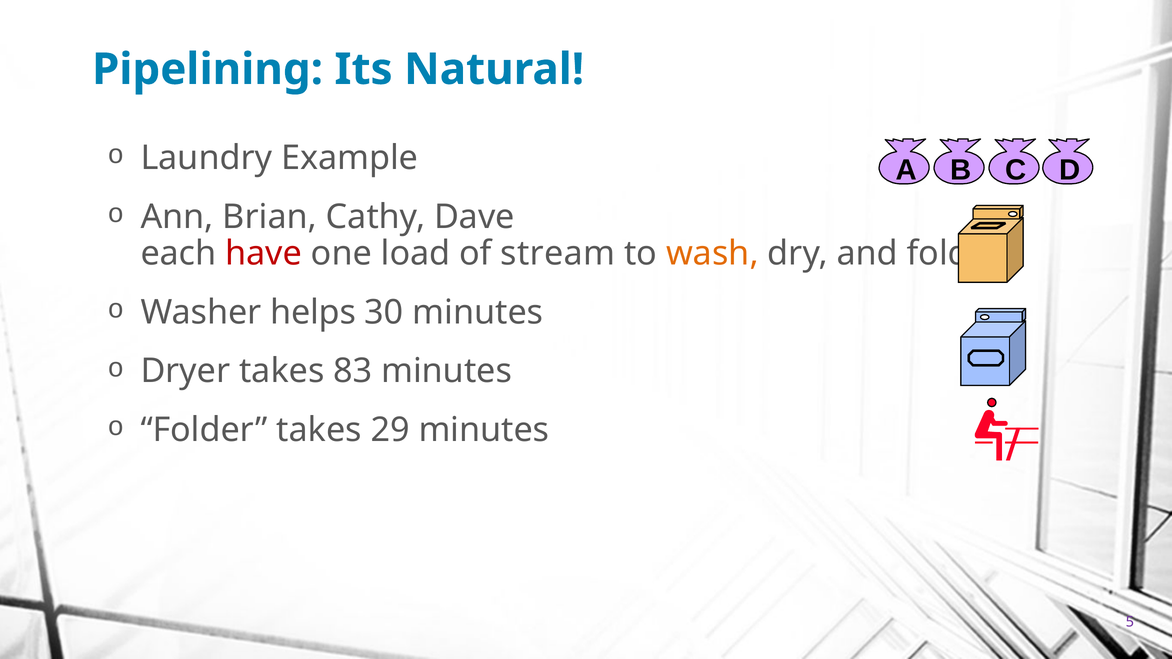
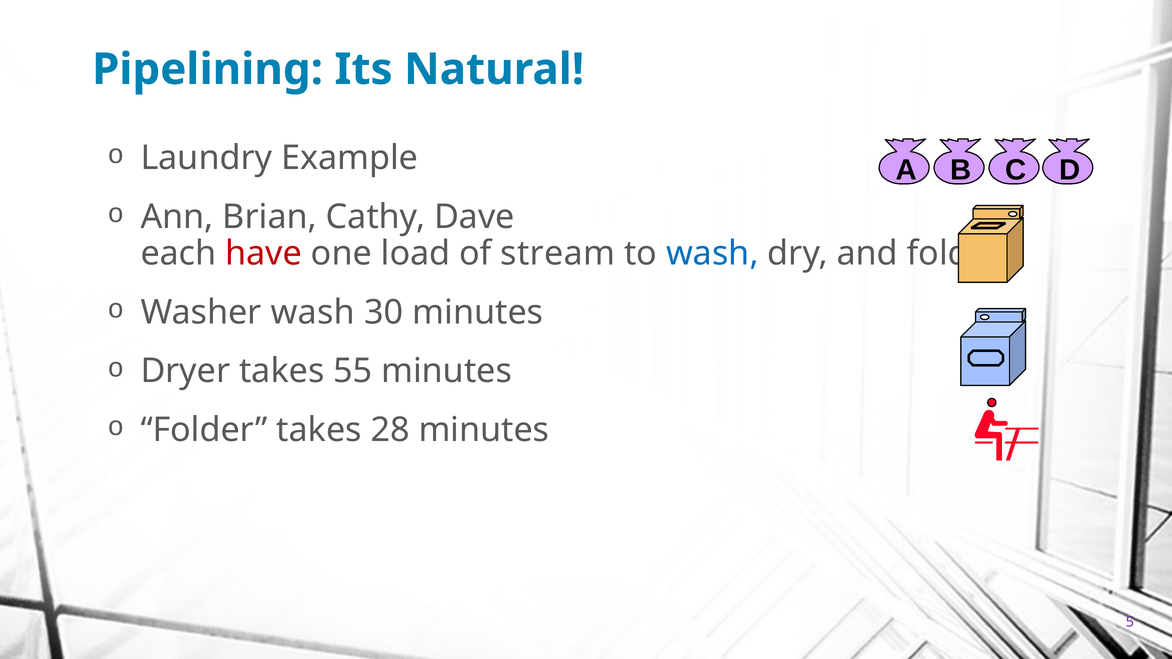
wash at (712, 254) colour: orange -> blue
Washer helps: helps -> wash
83: 83 -> 55
29: 29 -> 28
